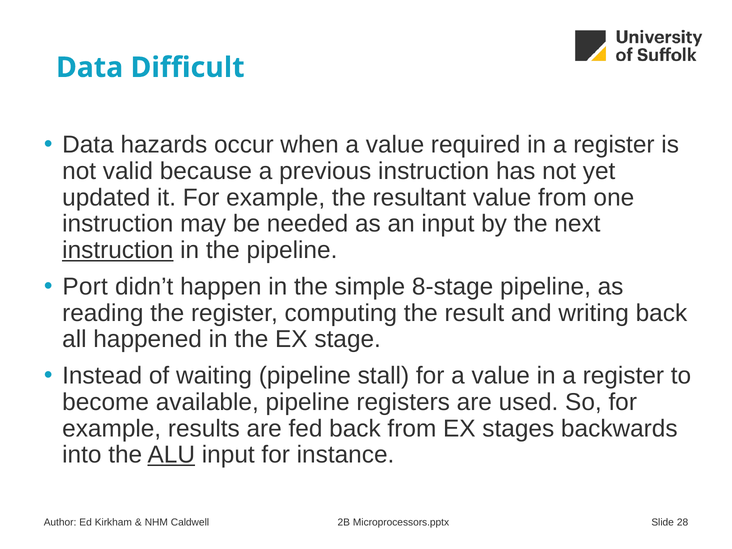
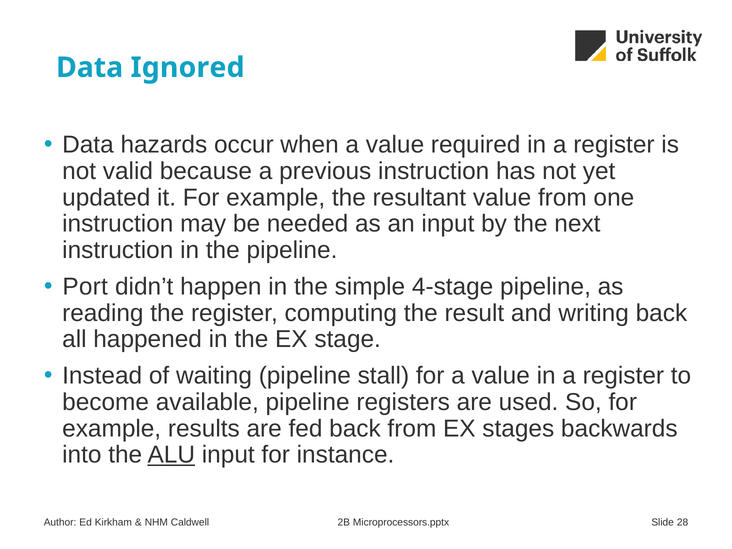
Difficult: Difficult -> Ignored
instruction at (118, 250) underline: present -> none
8-stage: 8-stage -> 4-stage
